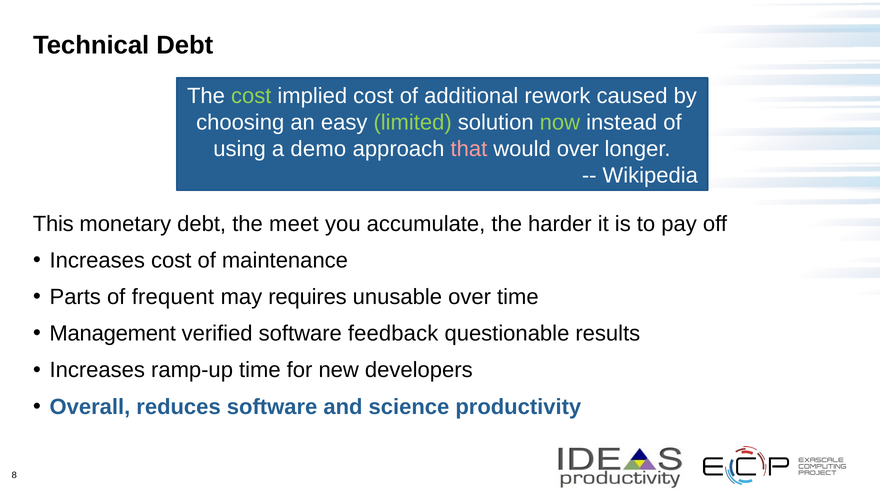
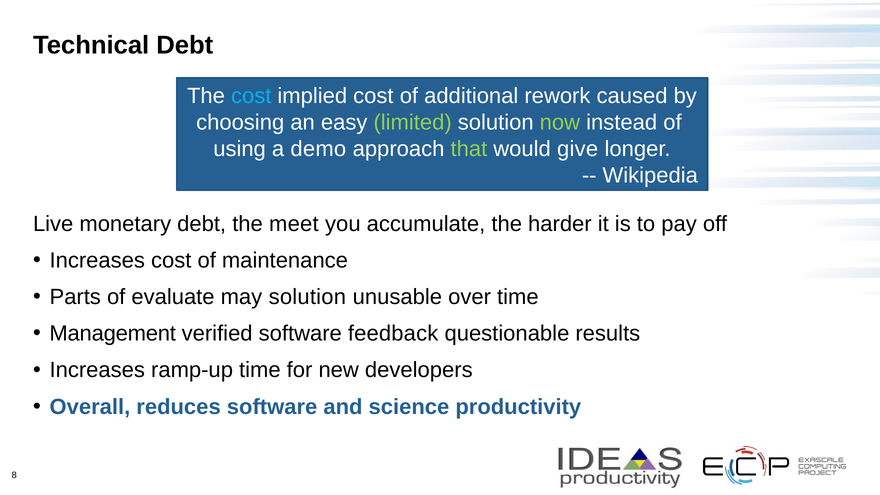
cost at (251, 96) colour: light green -> light blue
that colour: pink -> light green
would over: over -> give
This: This -> Live
frequent: frequent -> evaluate
may requires: requires -> solution
